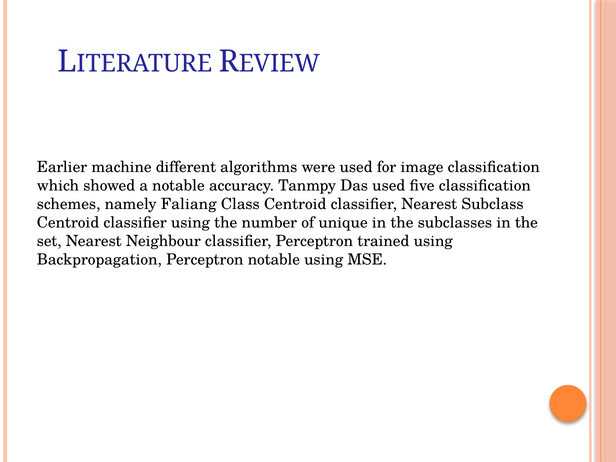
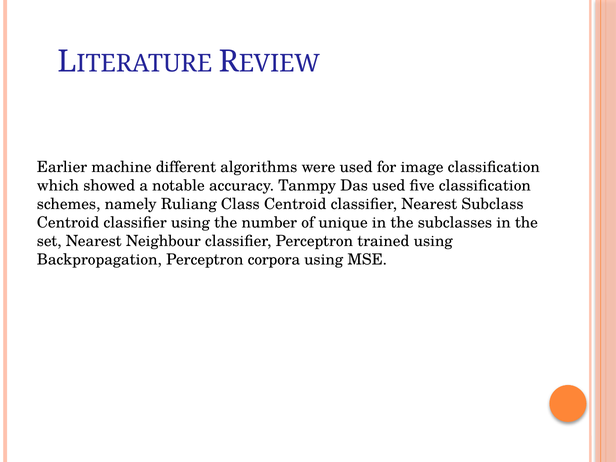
Faliang: Faliang -> Ruliang
Perceptron notable: notable -> corpora
